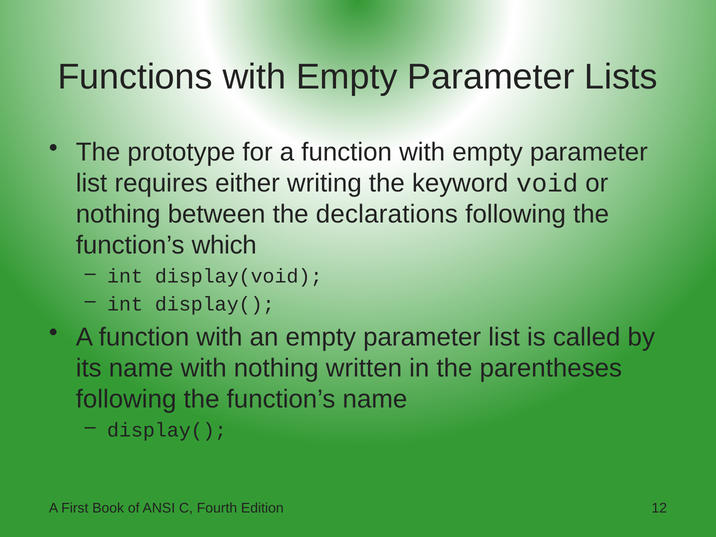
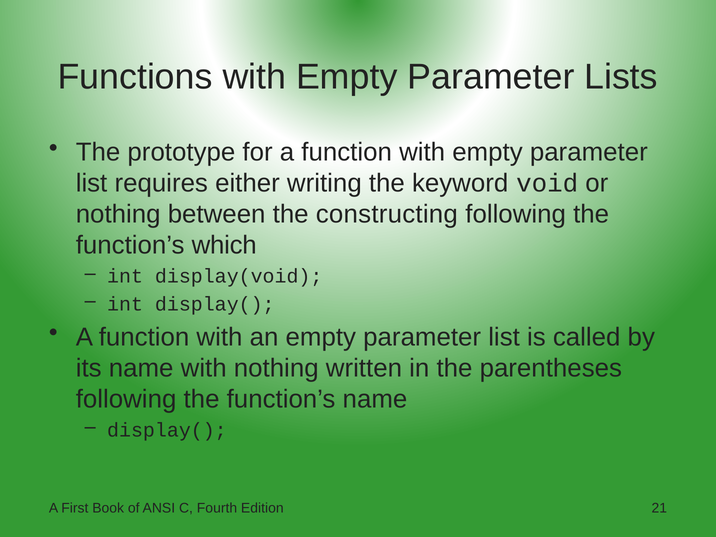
declarations: declarations -> constructing
12: 12 -> 21
